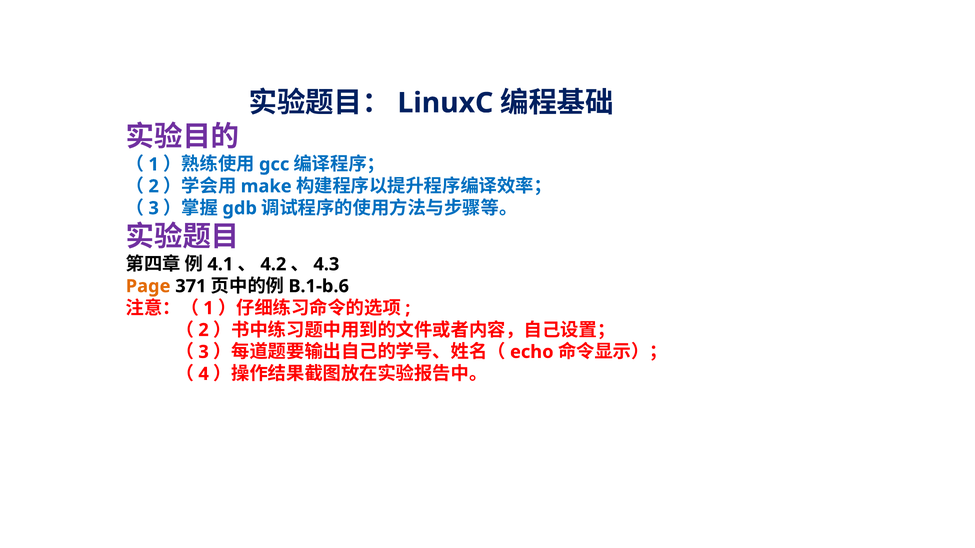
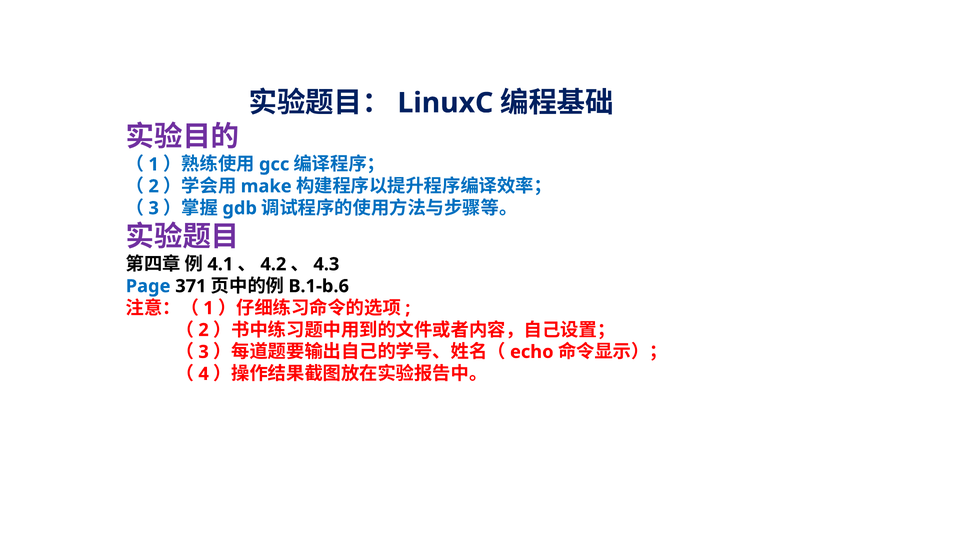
Page colour: orange -> blue
